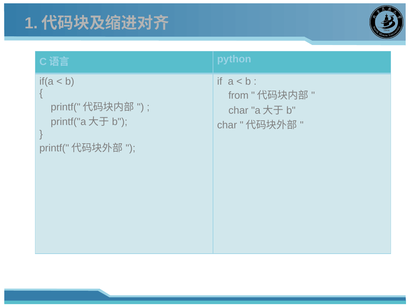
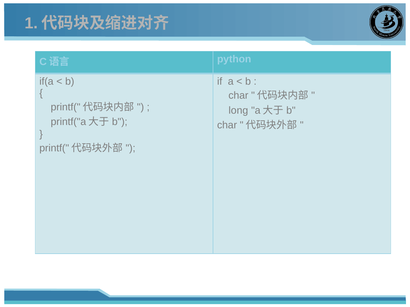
from at (238, 96): from -> char
char at (238, 111): char -> long
